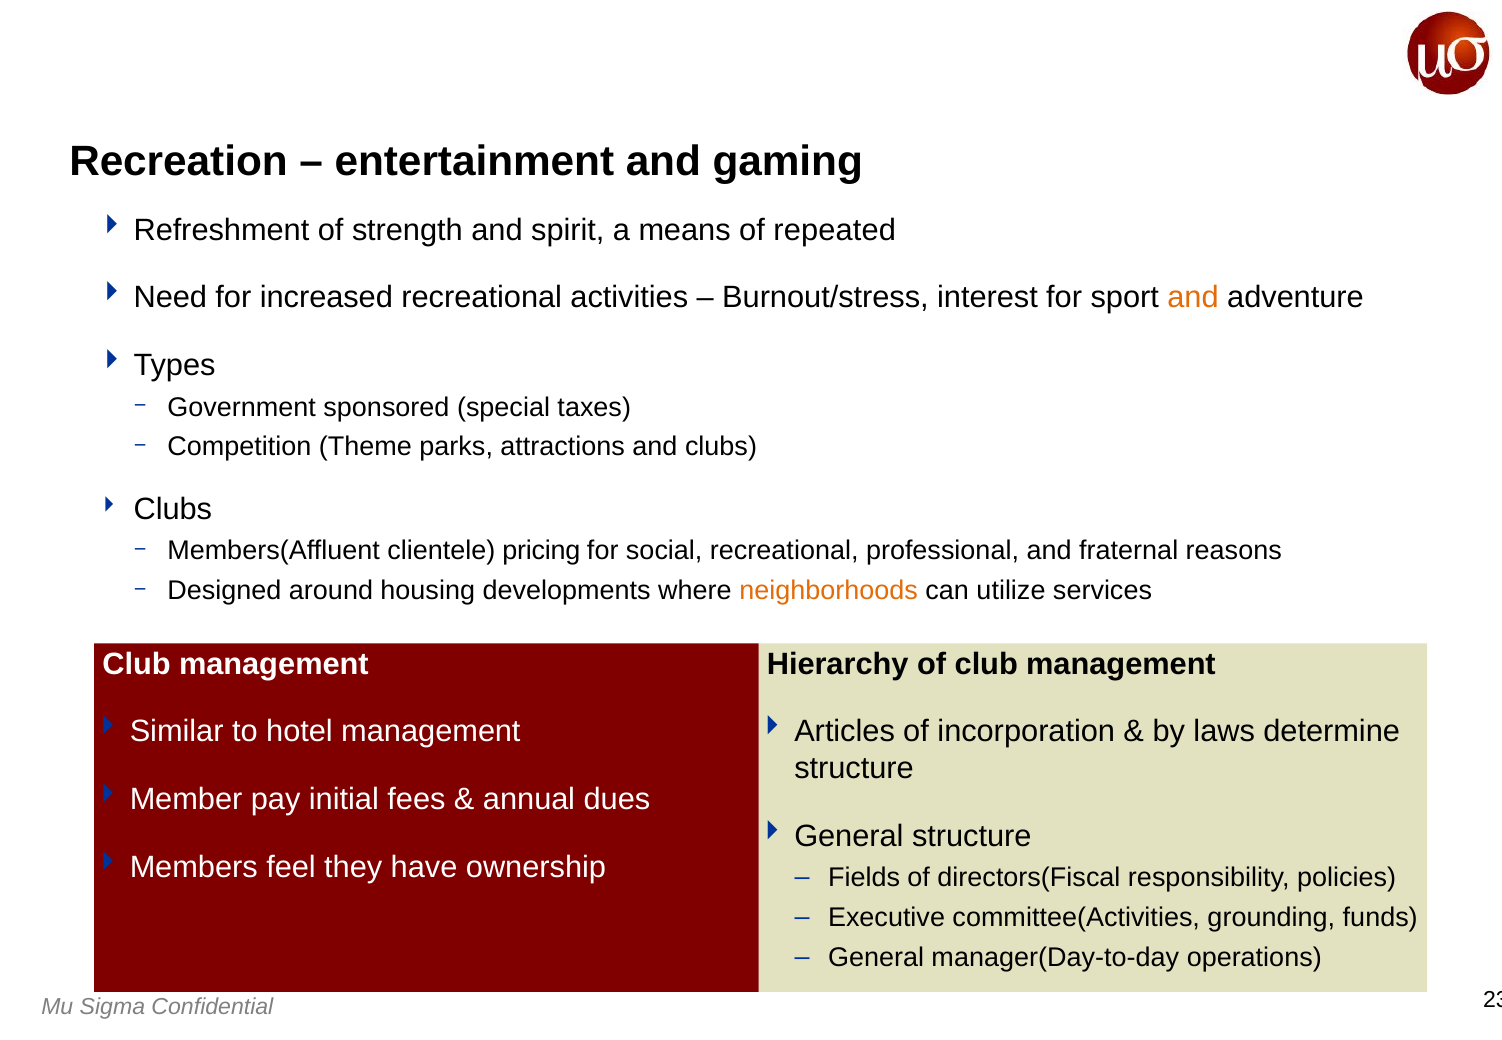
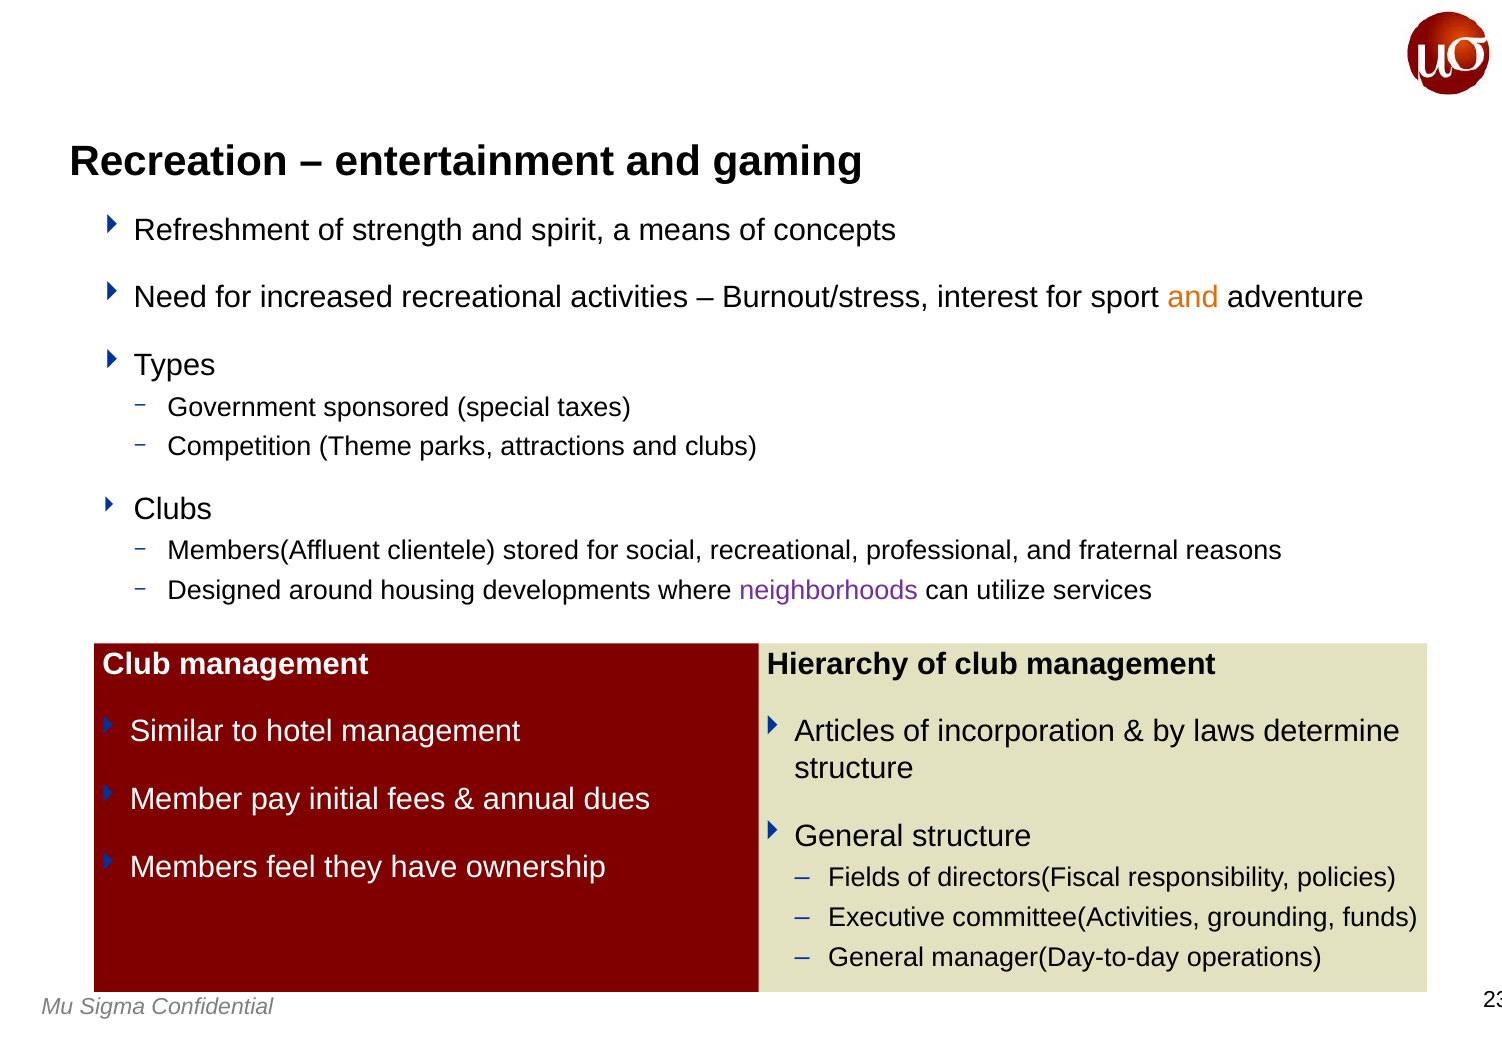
repeated: repeated -> concepts
pricing: pricing -> stored
neighborhoods colour: orange -> purple
